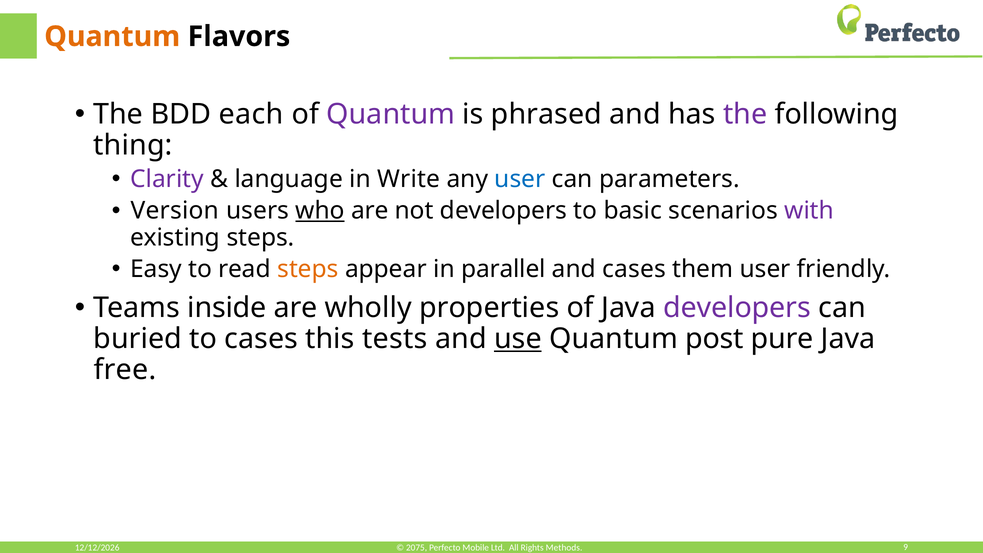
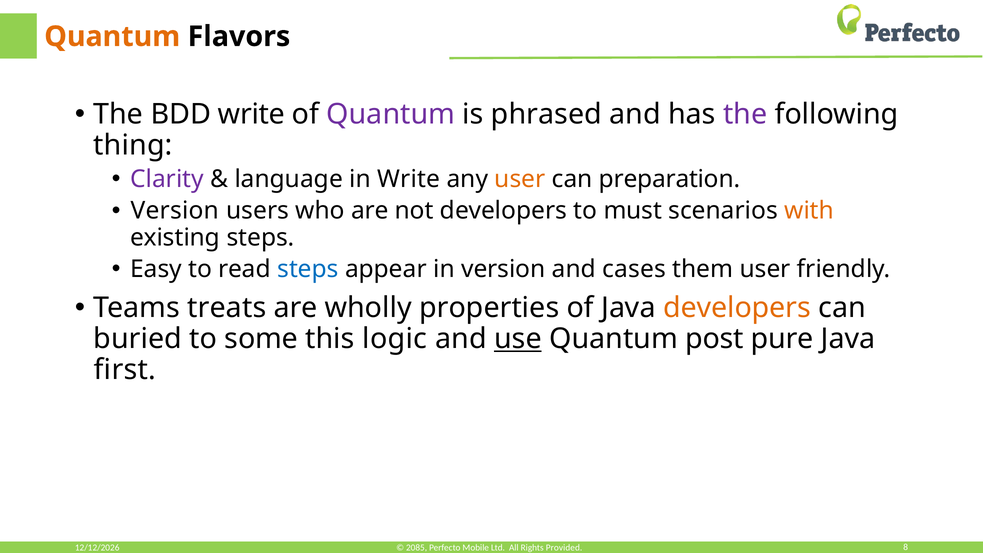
BDD each: each -> write
user at (520, 179) colour: blue -> orange
parameters: parameters -> preparation
who underline: present -> none
basic: basic -> must
with colour: purple -> orange
steps at (308, 269) colour: orange -> blue
in parallel: parallel -> version
inside: inside -> treats
developers at (737, 308) colour: purple -> orange
to cases: cases -> some
tests: tests -> logic
free: free -> first
9: 9 -> 8
2075: 2075 -> 2085
Methods: Methods -> Provided
